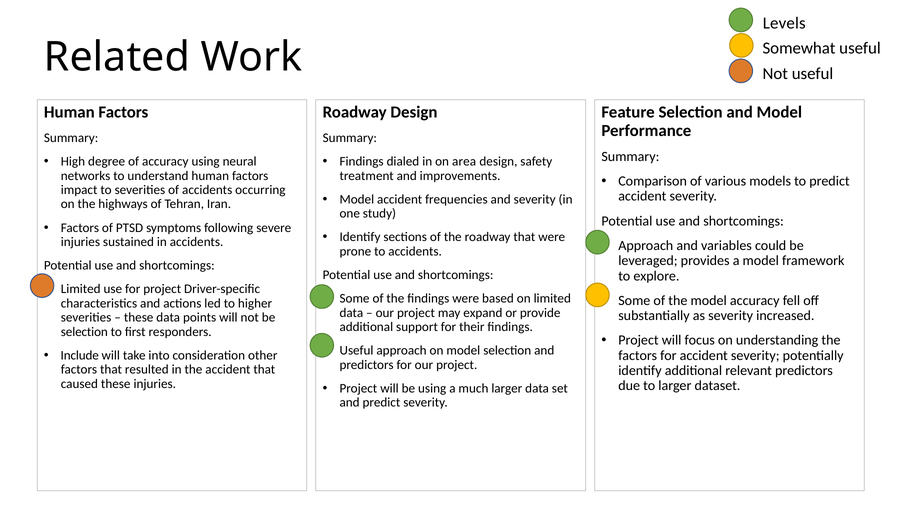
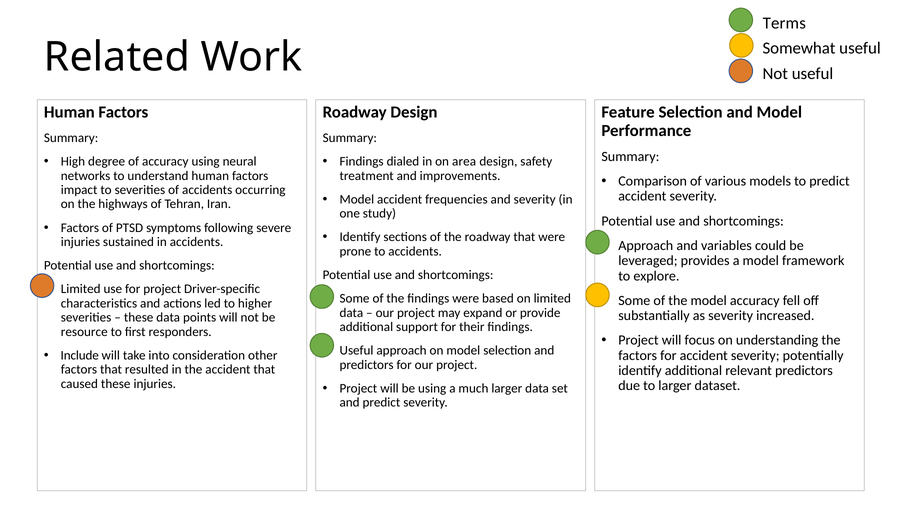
Levels: Levels -> Terms
selection at (84, 332): selection -> resource
